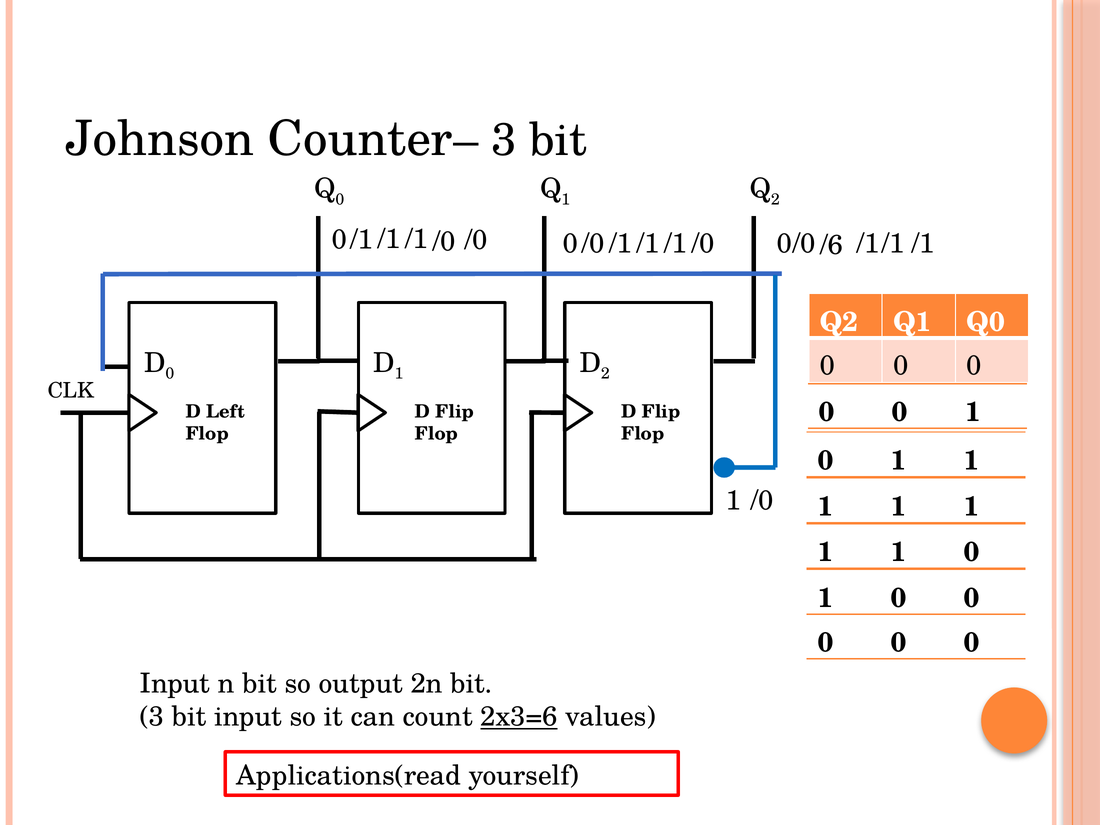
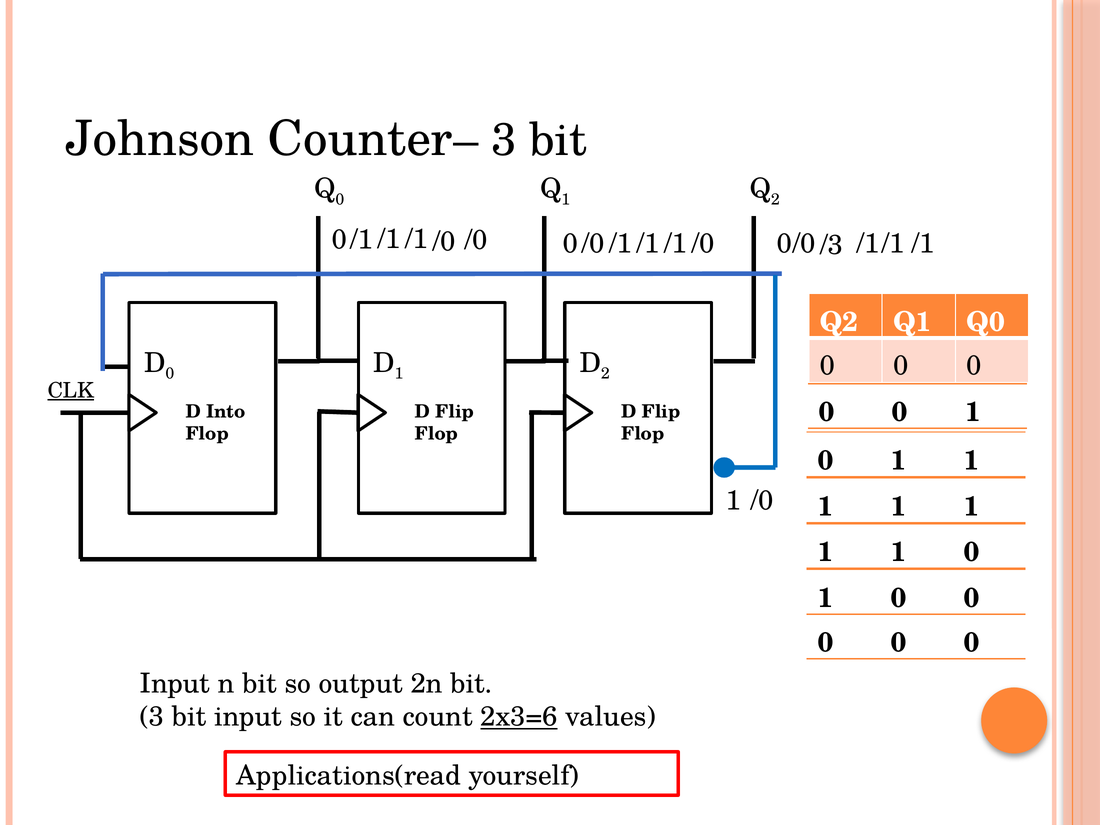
/6: /6 -> /3
CLK underline: none -> present
Left: Left -> Into
